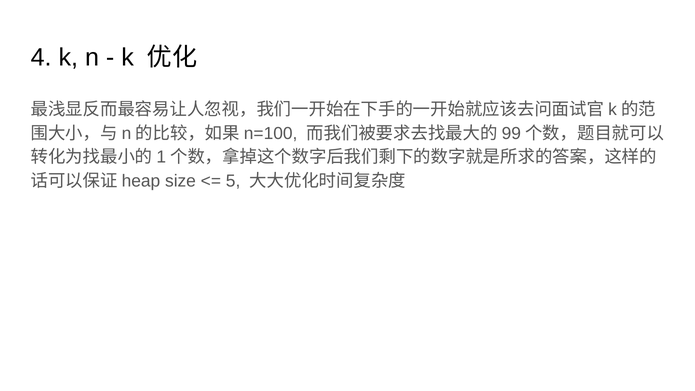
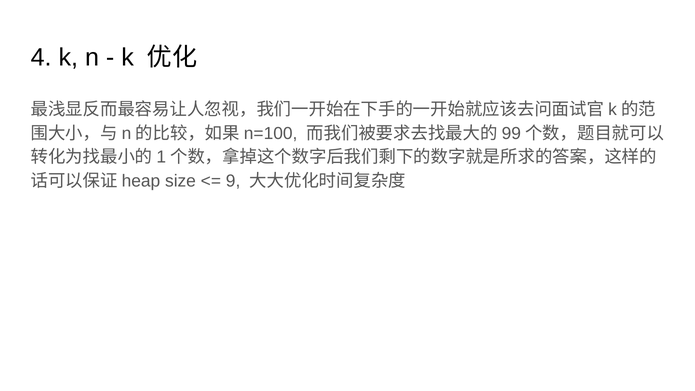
5: 5 -> 9
